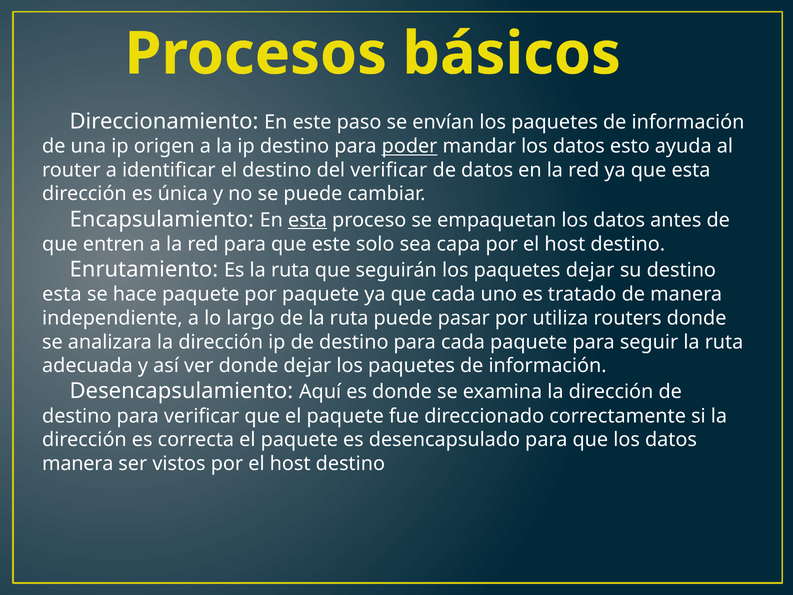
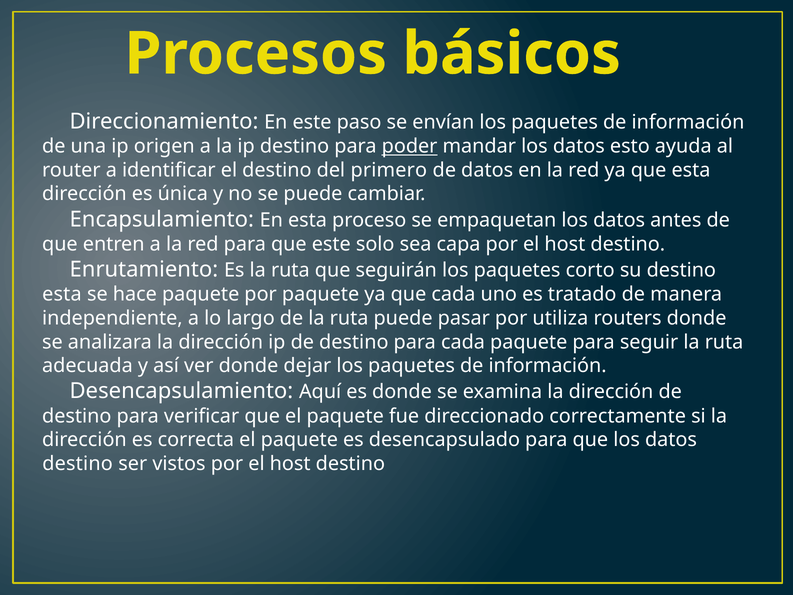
del verificar: verificar -> primero
esta at (308, 220) underline: present -> none
paquetes dejar: dejar -> corto
manera at (78, 464): manera -> destino
